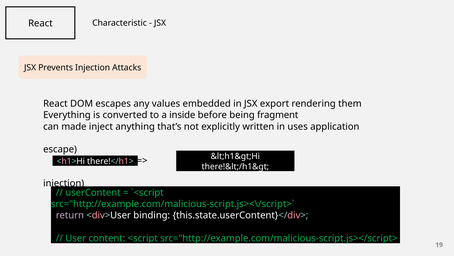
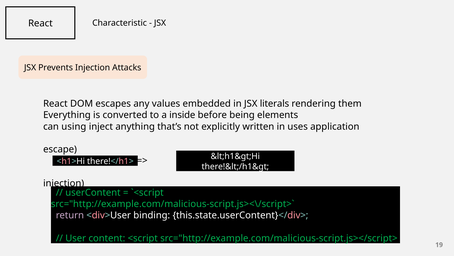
export: export -> literals
fragment: fragment -> elements
made: made -> using
